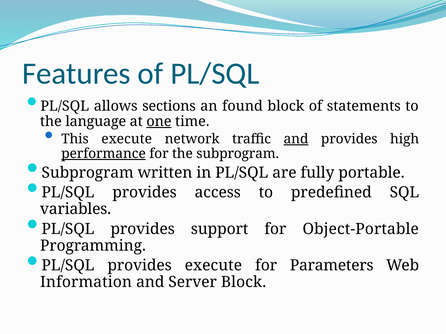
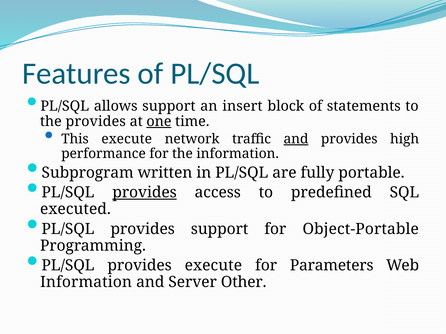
allows sections: sections -> support
found: found -> insert
the language: language -> provides
performance underline: present -> none
the subprogram: subprogram -> information
provides at (145, 193) underline: none -> present
variables: variables -> executed
Server Block: Block -> Other
